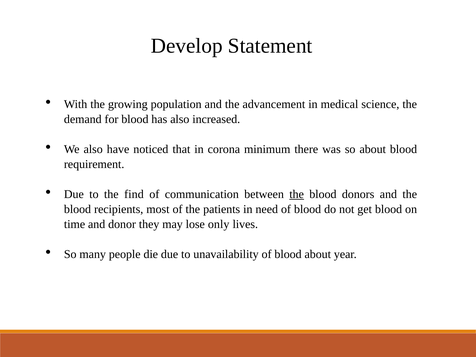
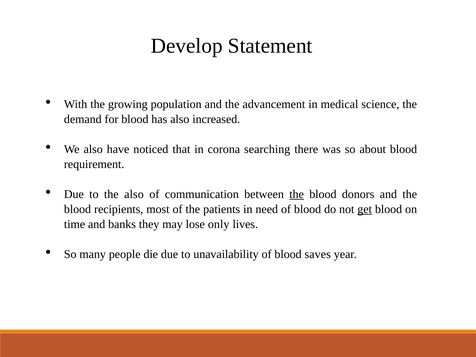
minimum: minimum -> searching
the find: find -> also
get underline: none -> present
donor: donor -> banks
blood about: about -> saves
